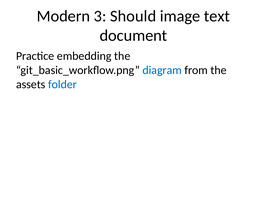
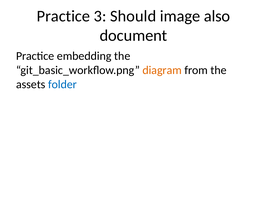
Modern at (63, 16): Modern -> Practice
text: text -> also
diagram colour: blue -> orange
